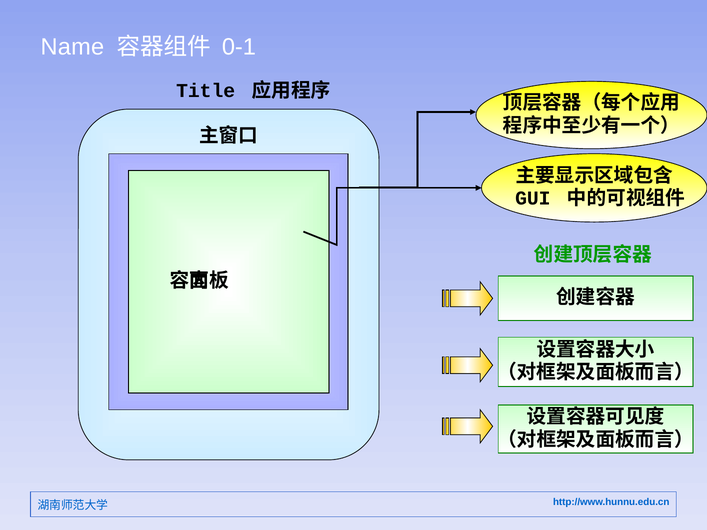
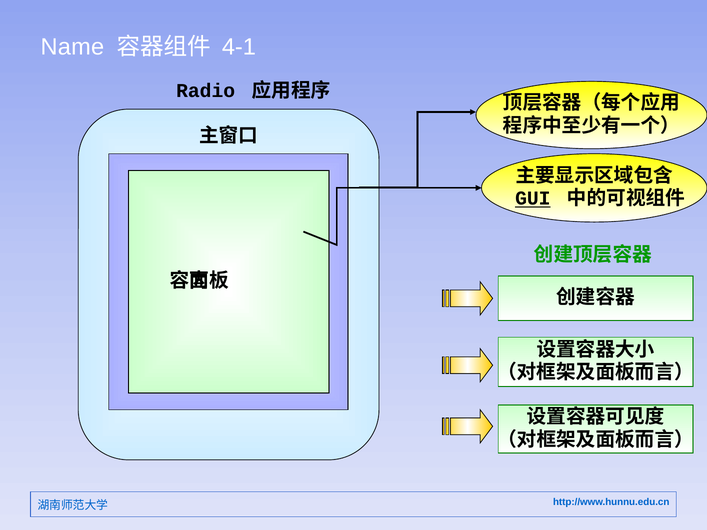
0-1: 0-1 -> 4-1
Title: Title -> Radio
GUI underline: none -> present
